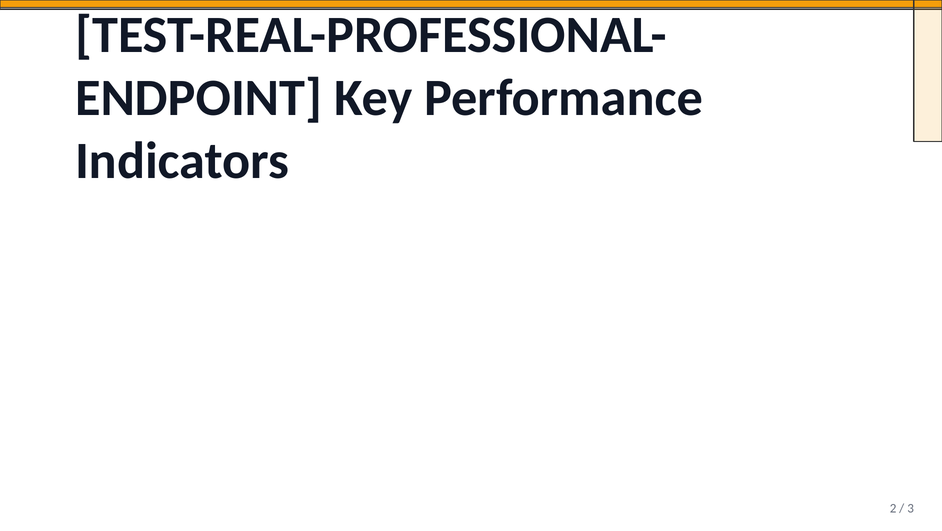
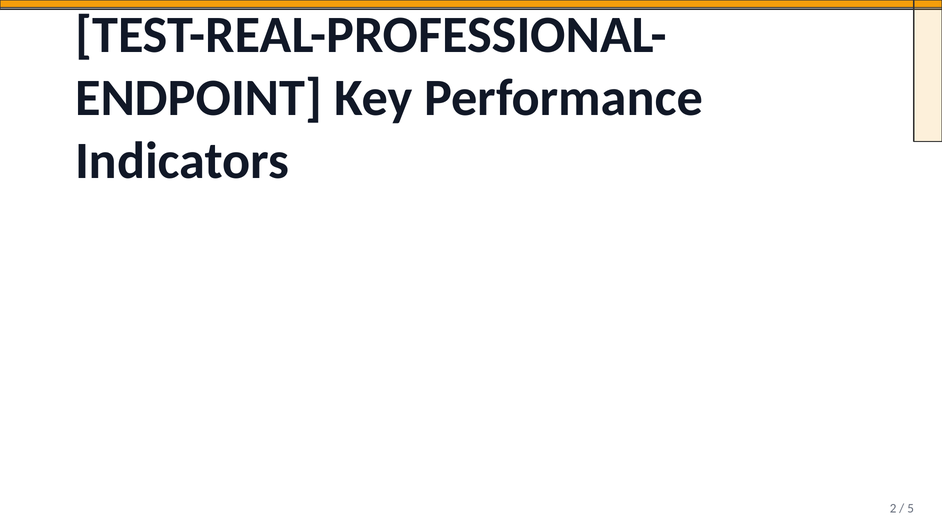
3: 3 -> 5
